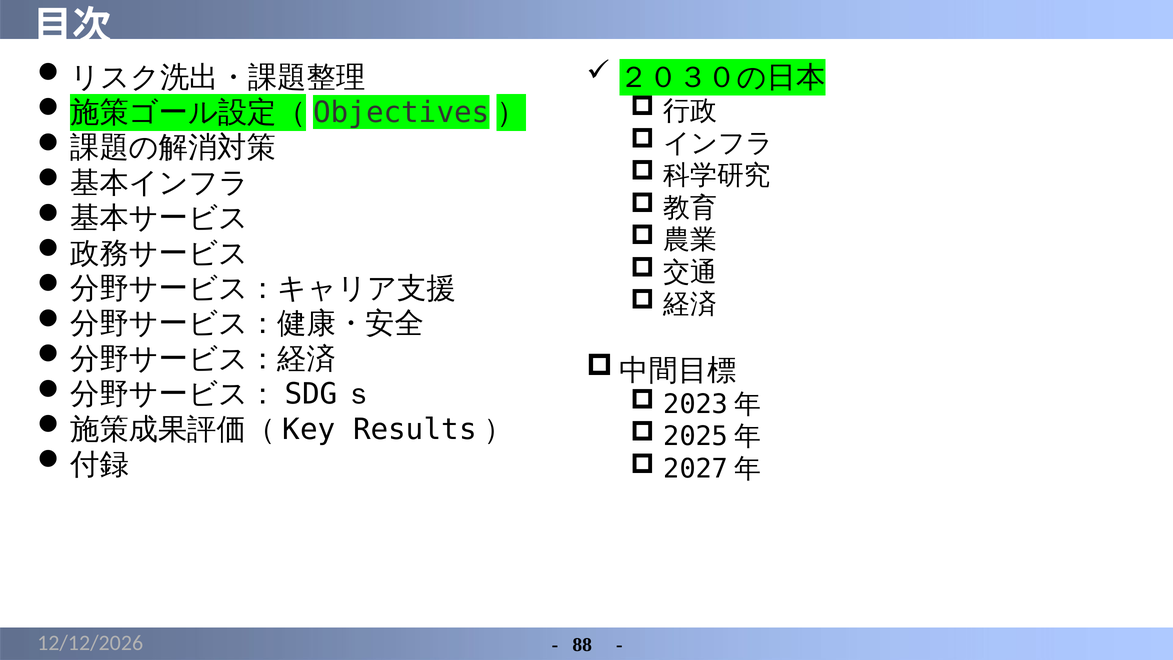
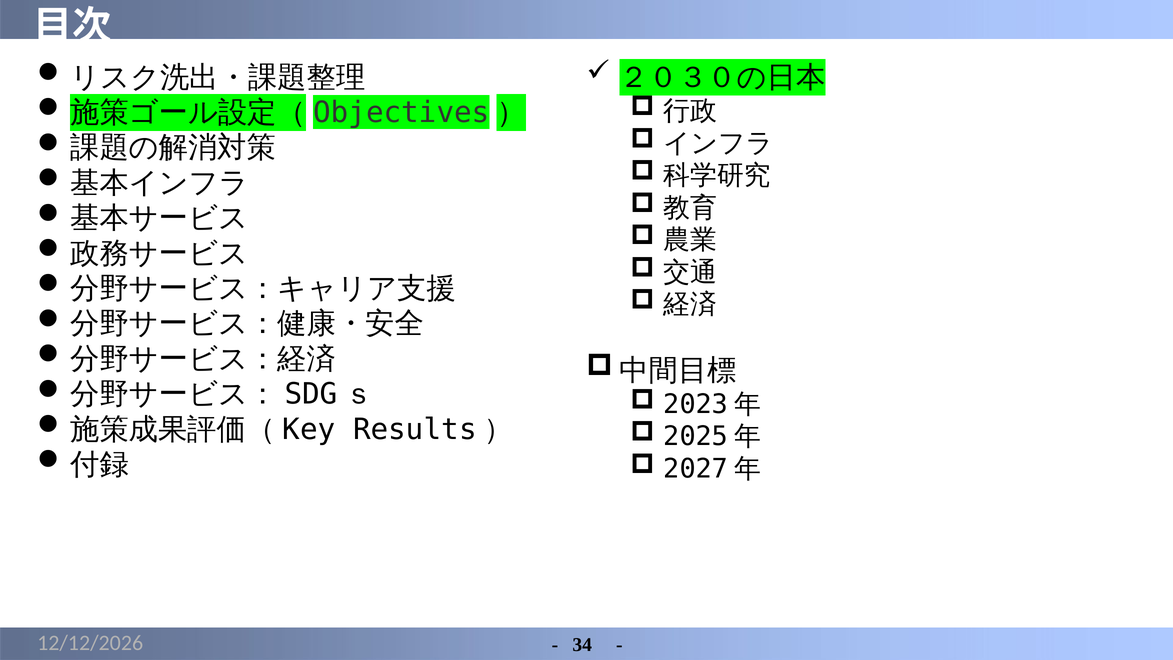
88: 88 -> 34
